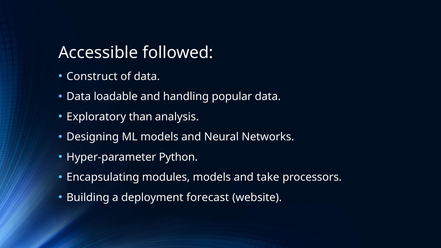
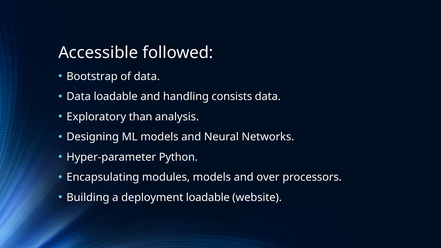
Construct: Construct -> Bootstrap
popular: popular -> consists
take: take -> over
deployment forecast: forecast -> loadable
